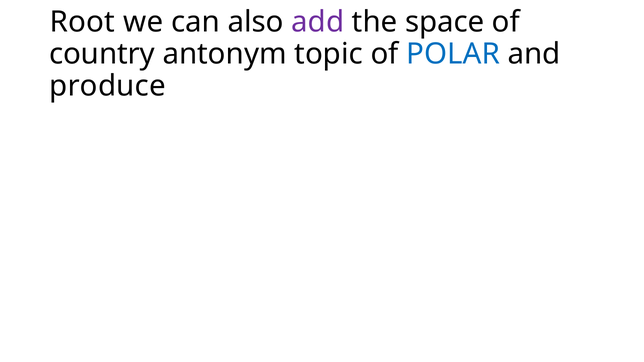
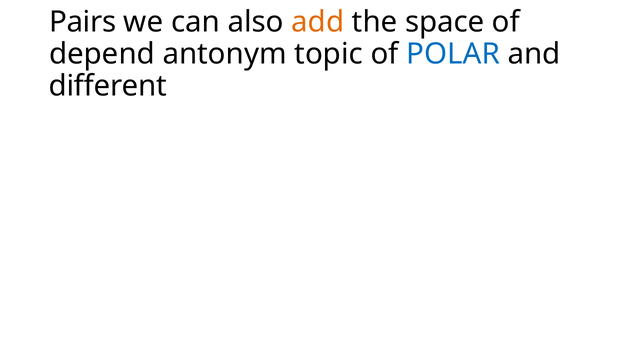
Root: Root -> Pairs
add colour: purple -> orange
country: country -> depend
produce: produce -> different
